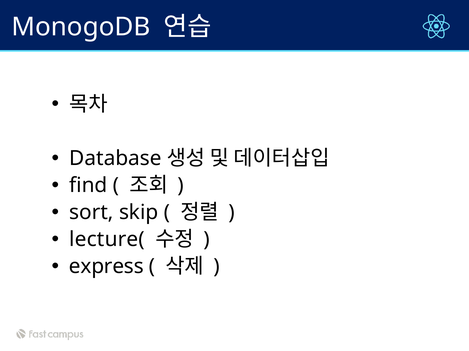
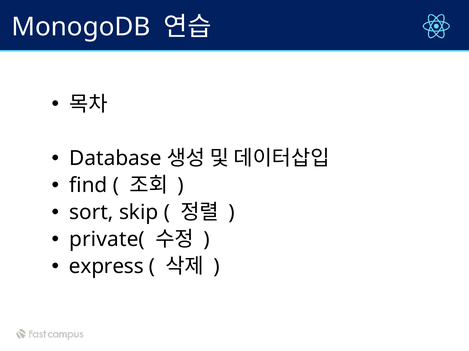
lecture(: lecture( -> private(
